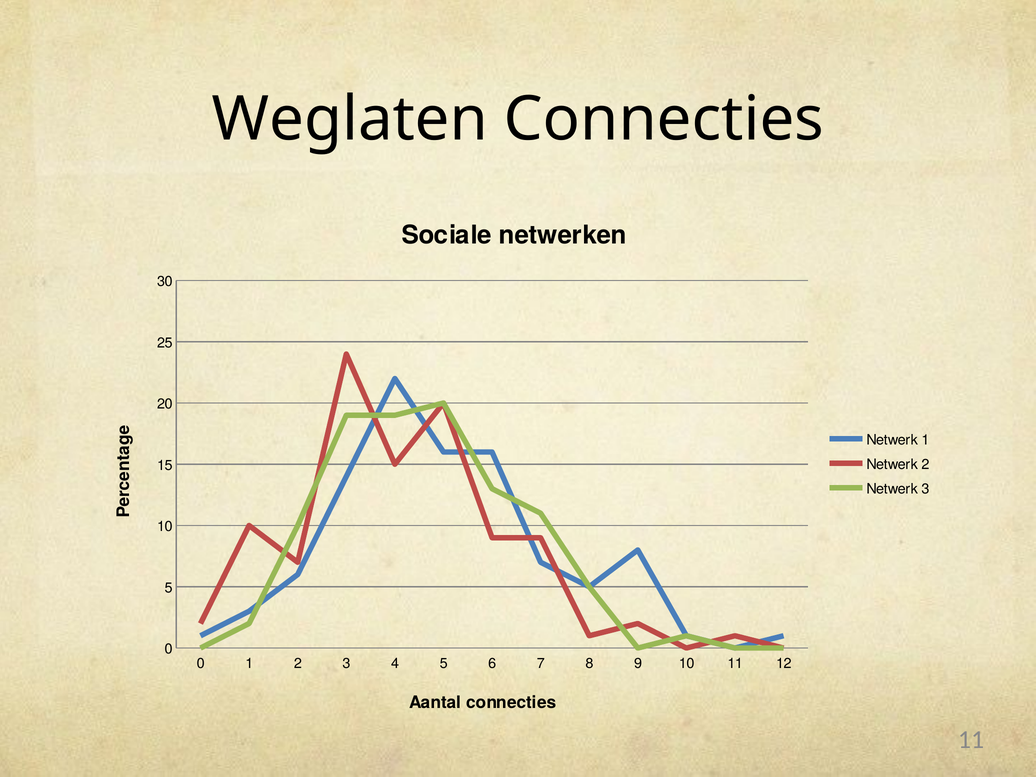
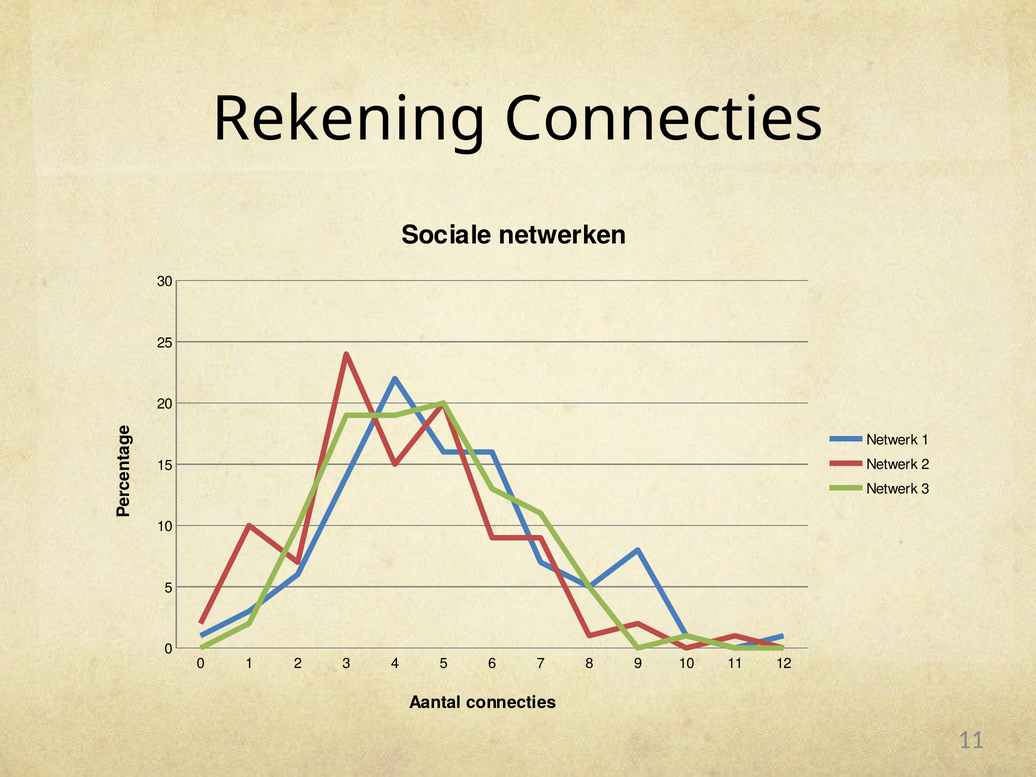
Weglaten: Weglaten -> Rekening
